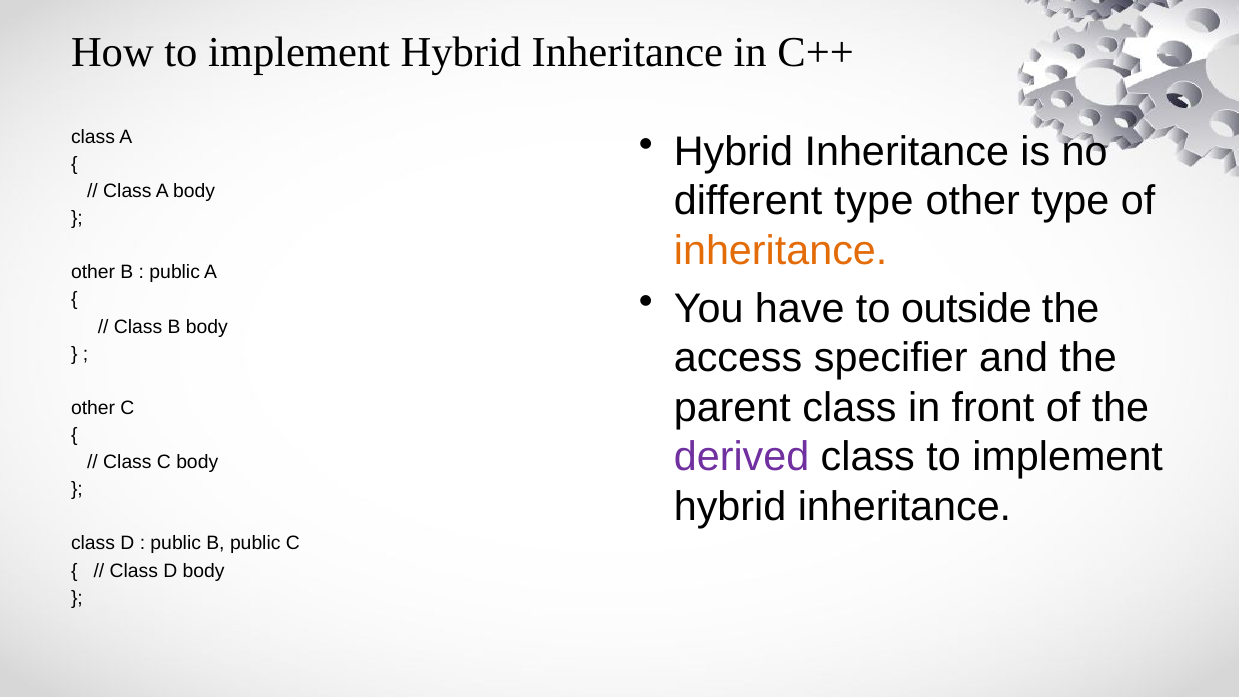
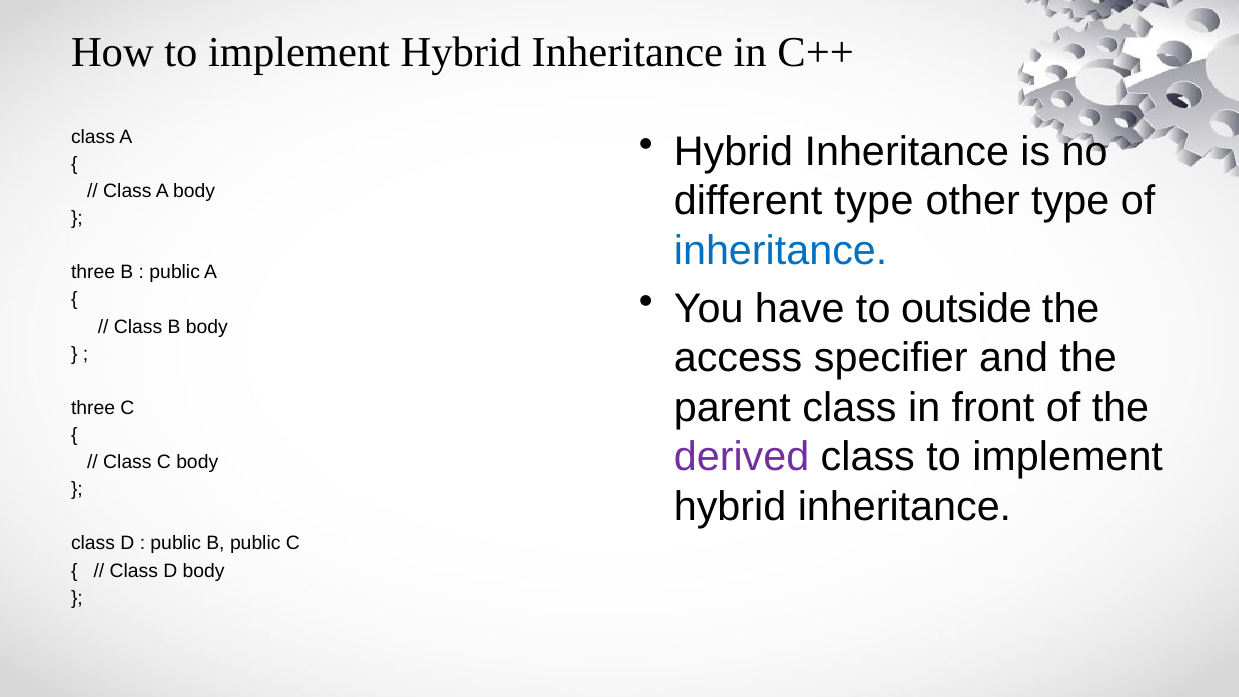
inheritance at (781, 251) colour: orange -> blue
other at (93, 272): other -> three
other at (93, 408): other -> three
